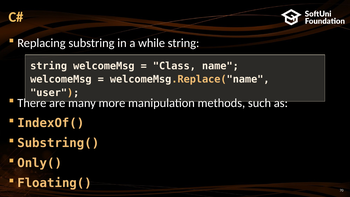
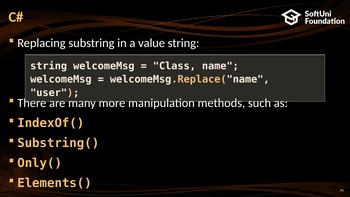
while: while -> value
Floating(: Floating( -> Elements(
